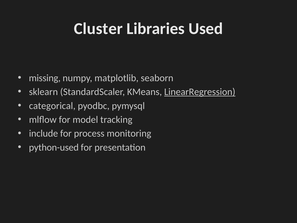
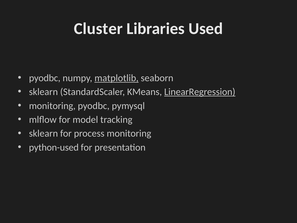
missing at (45, 78): missing -> pyodbc
matplotlib underline: none -> present
categorical at (52, 106): categorical -> monitoring
include at (43, 133): include -> sklearn
